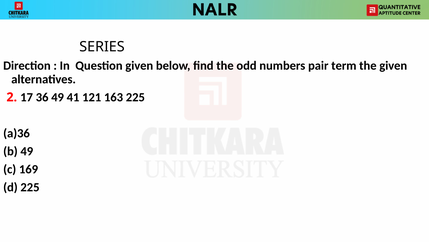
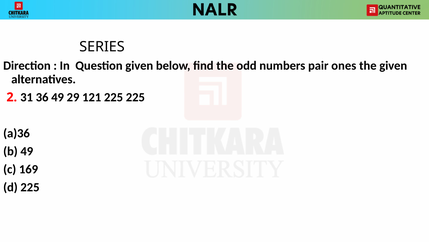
term: term -> ones
17: 17 -> 31
41: 41 -> 29
121 163: 163 -> 225
